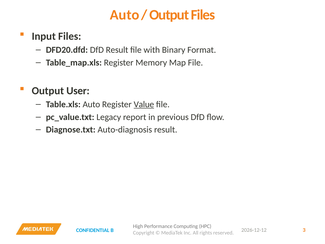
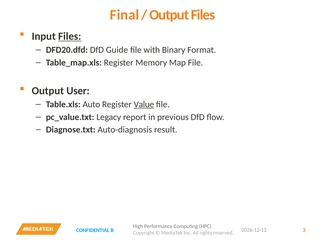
Auto at (125, 15): Auto -> Final
Files at (70, 36) underline: none -> present
DfD Result: Result -> Guide
